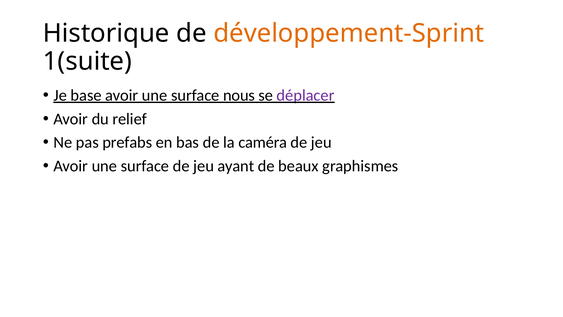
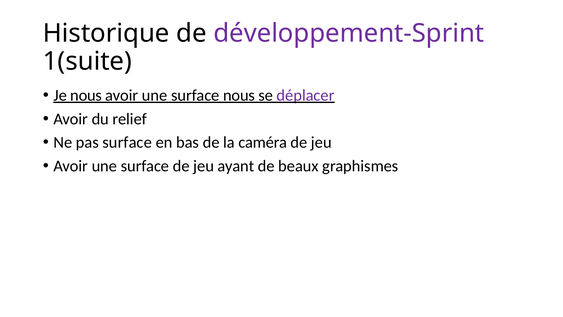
développement-Sprint colour: orange -> purple
Je base: base -> nous
pas prefabs: prefabs -> surface
